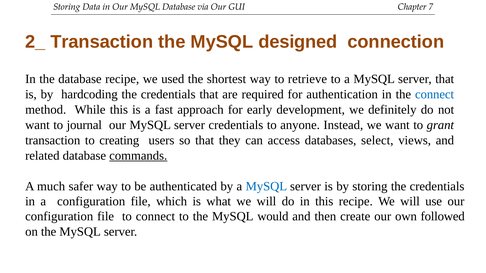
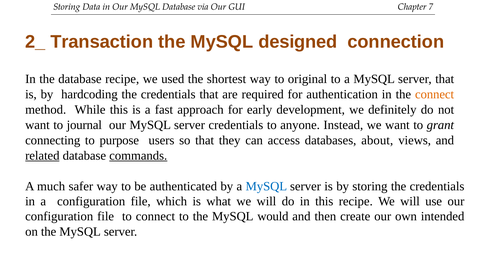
retrieve: retrieve -> original
connect at (435, 95) colour: blue -> orange
transaction at (53, 141): transaction -> connecting
creating: creating -> purpose
select: select -> about
related underline: none -> present
followed: followed -> intended
